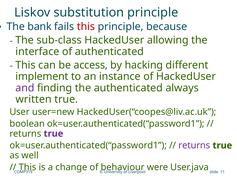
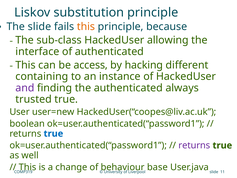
The bank: bank -> slide
this at (86, 27) colour: red -> orange
implement: implement -> containing
written: written -> trusted
true at (53, 133) colour: purple -> blue
were: were -> base
